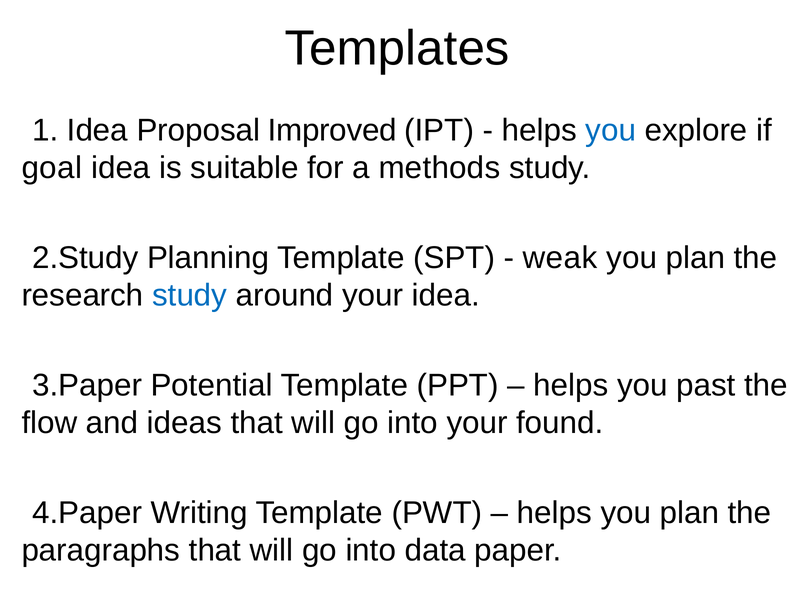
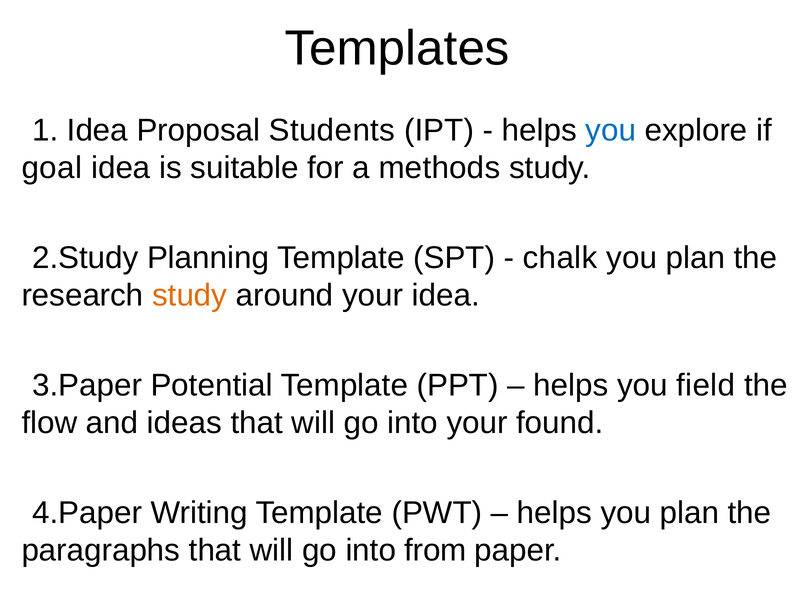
Improved: Improved -> Students
weak: weak -> chalk
study at (190, 295) colour: blue -> orange
past: past -> field
data: data -> from
